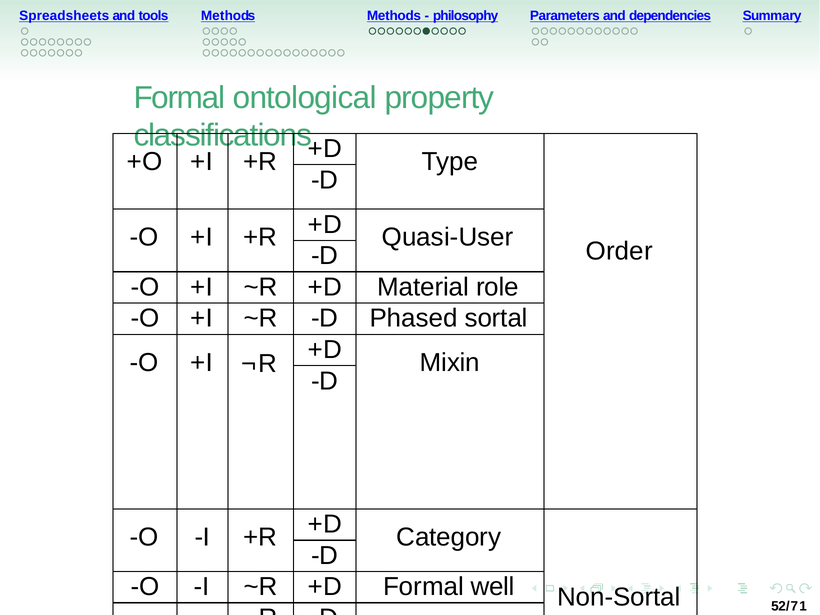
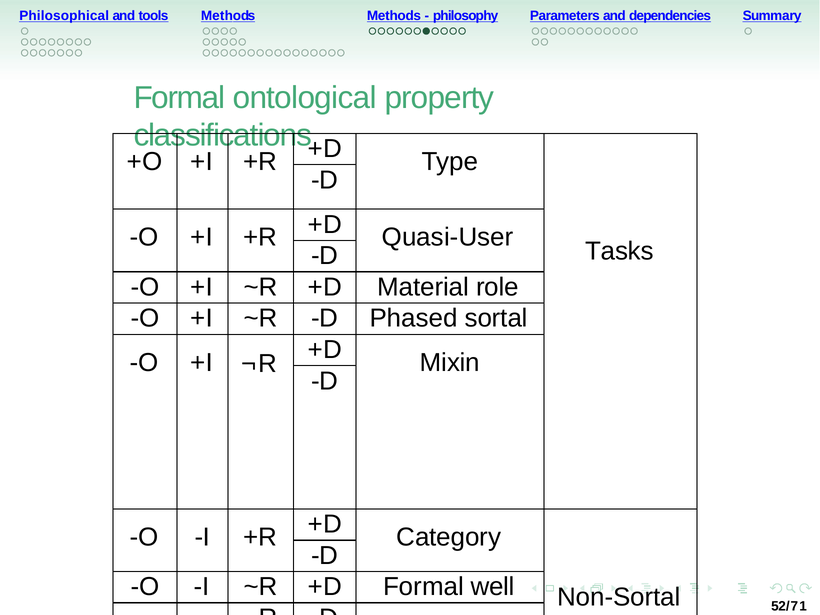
Spreadsheets: Spreadsheets -> Philosophical
Order: Order -> Tasks
